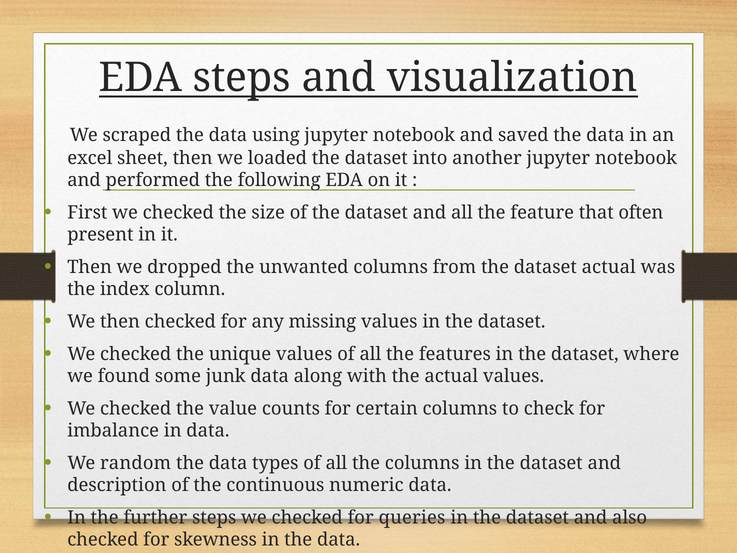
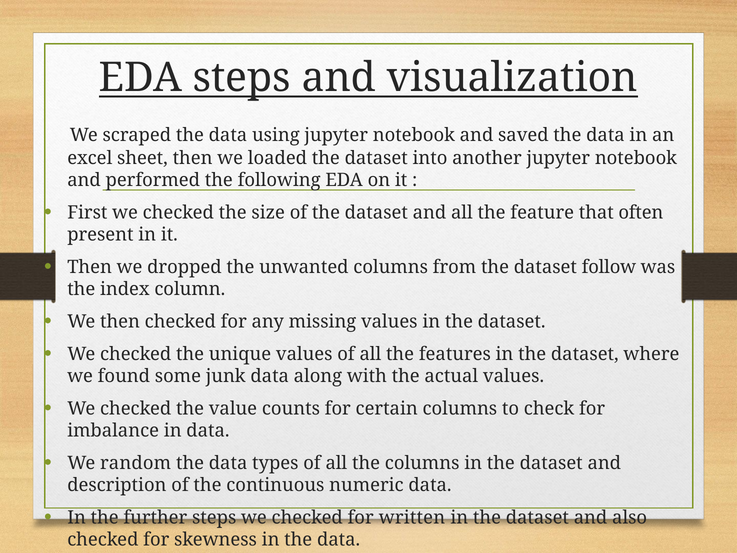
dataset actual: actual -> follow
queries: queries -> written
